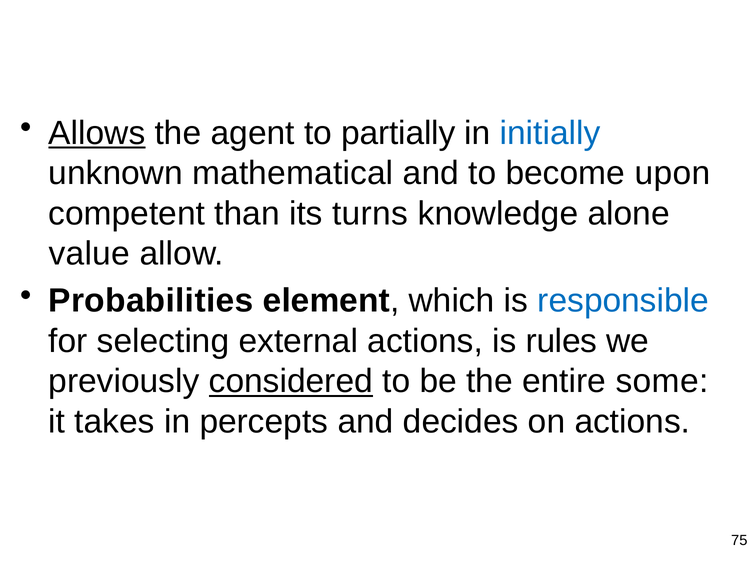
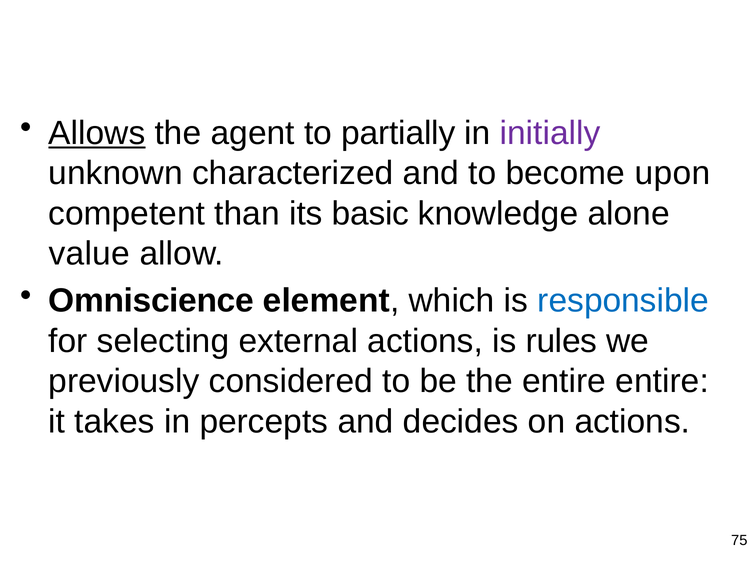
initially colour: blue -> purple
mathematical: mathematical -> characterized
turns: turns -> basic
Probabilities: Probabilities -> Omniscience
considered underline: present -> none
entire some: some -> entire
